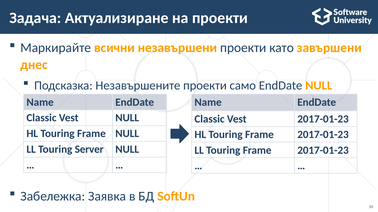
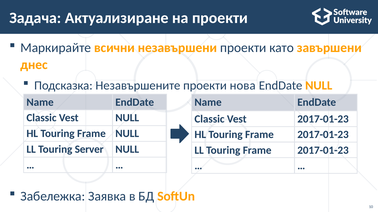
само: само -> нова
